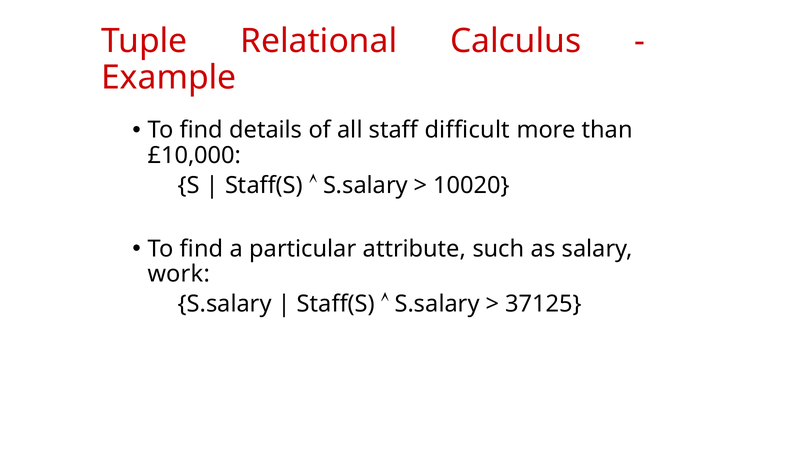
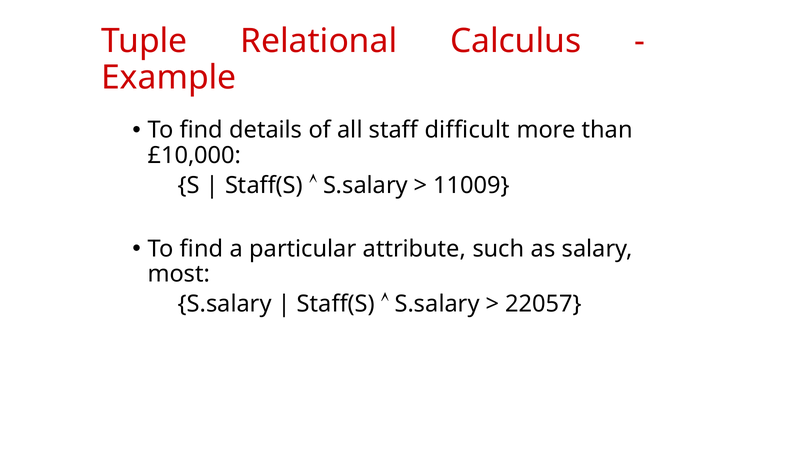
10020: 10020 -> 11009
work: work -> most
37125: 37125 -> 22057
